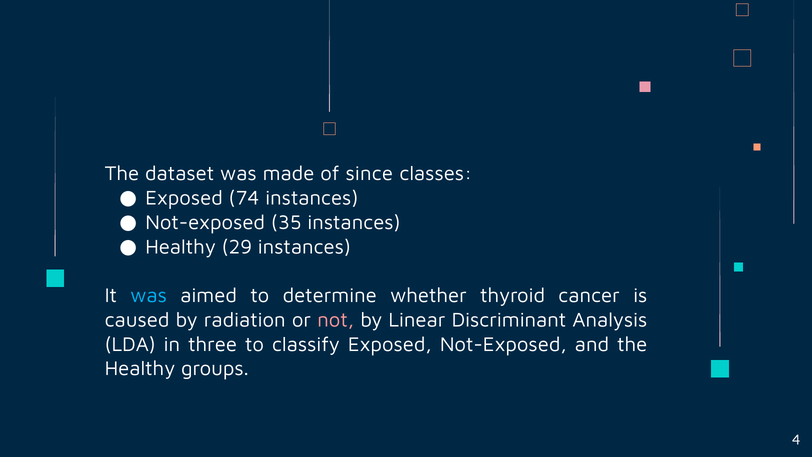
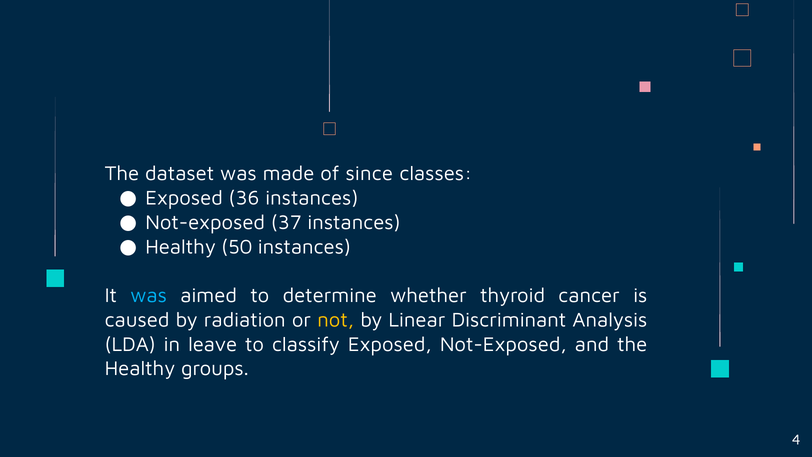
74: 74 -> 36
35: 35 -> 37
29: 29 -> 50
not colour: pink -> yellow
three: three -> leave
